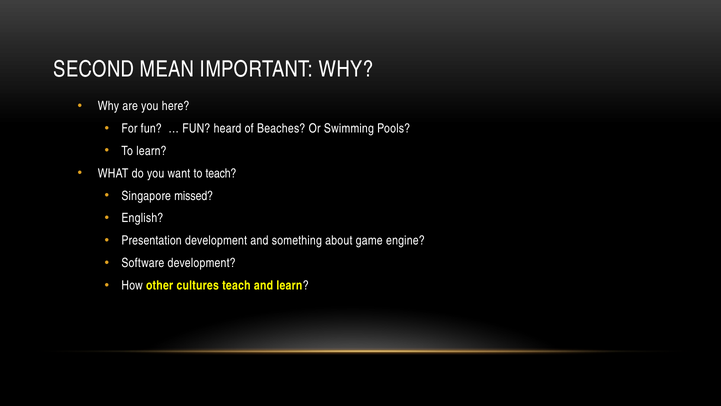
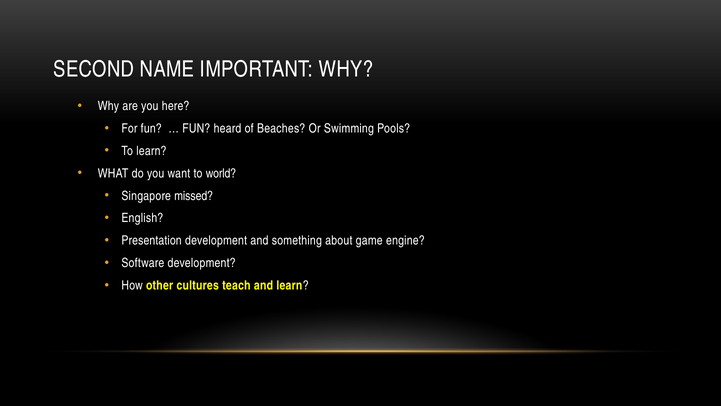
MEAN: MEAN -> NAME
to teach: teach -> world
